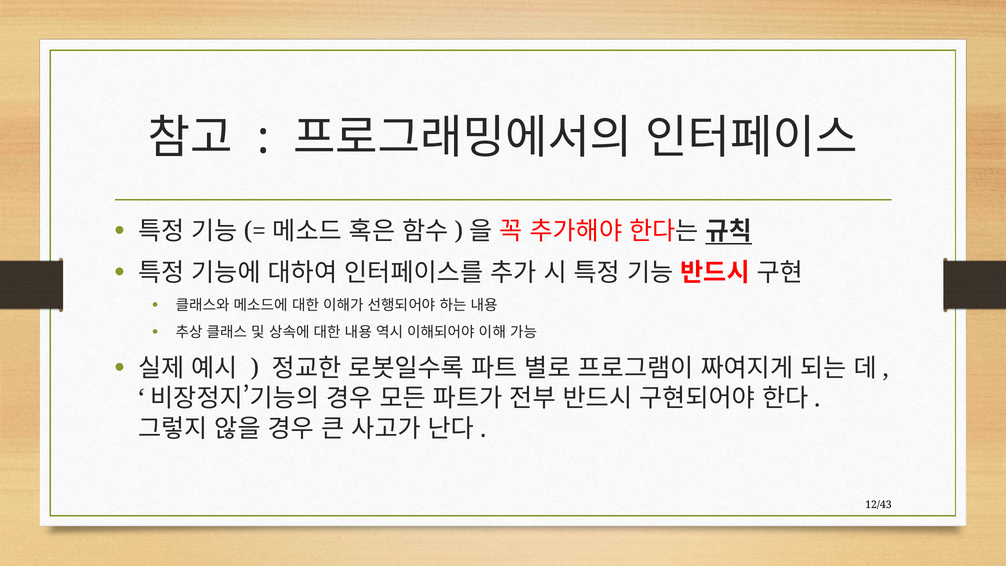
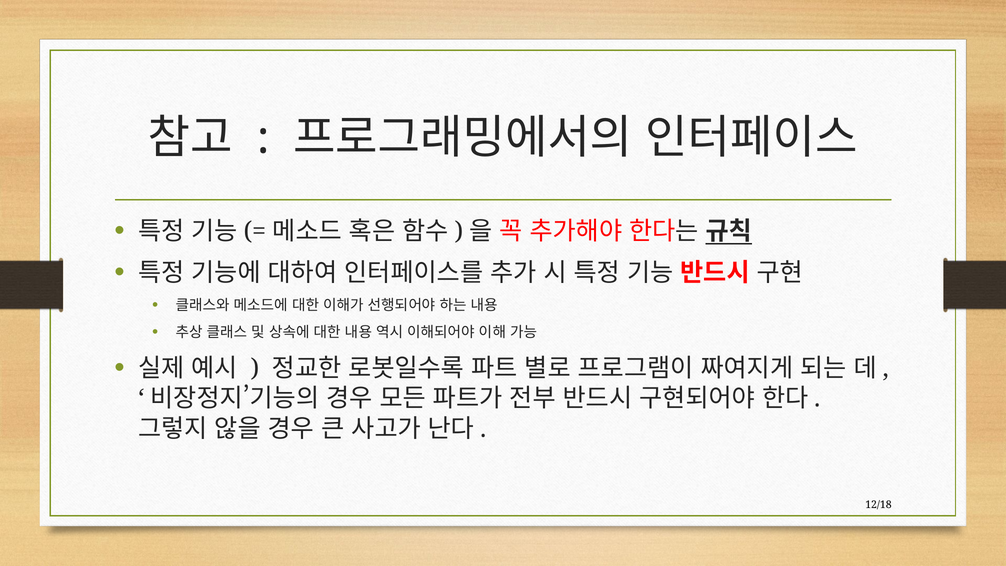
12/43: 12/43 -> 12/18
